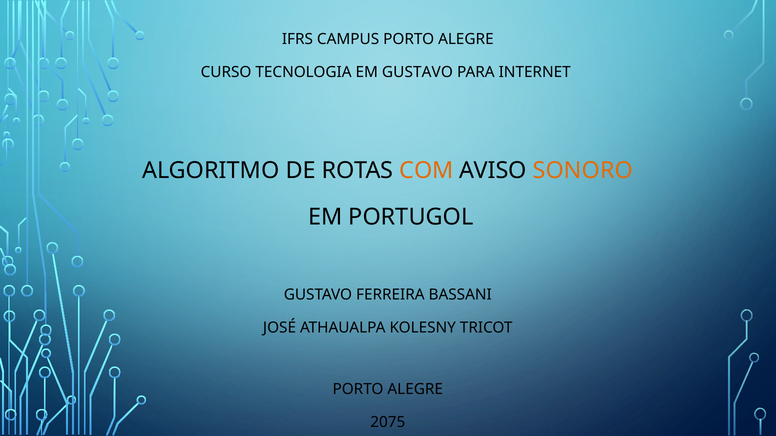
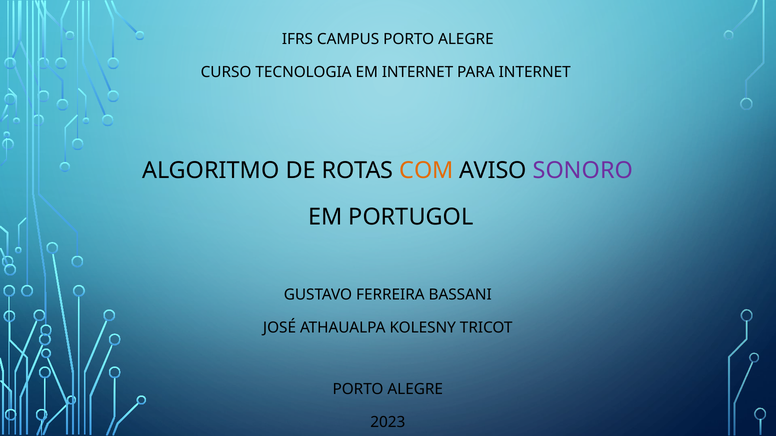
EM GUSTAVO: GUSTAVO -> INTERNET
SONORO colour: orange -> purple
2075: 2075 -> 2023
